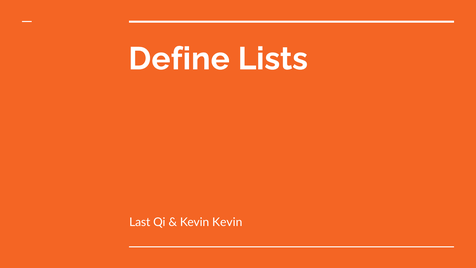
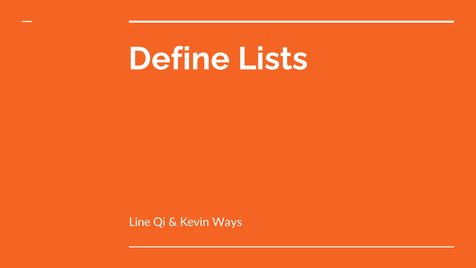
Last: Last -> Line
Kevin Kevin: Kevin -> Ways
